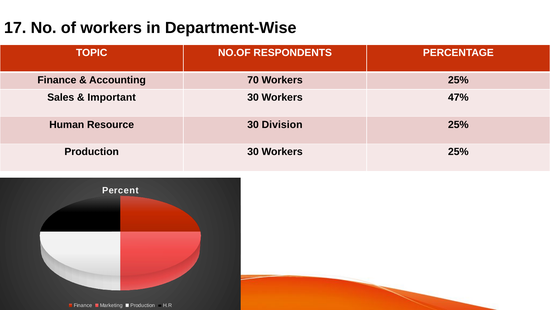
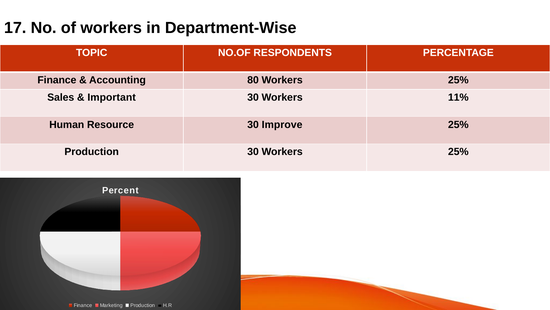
70: 70 -> 80
47%: 47% -> 11%
Division: Division -> Improve
